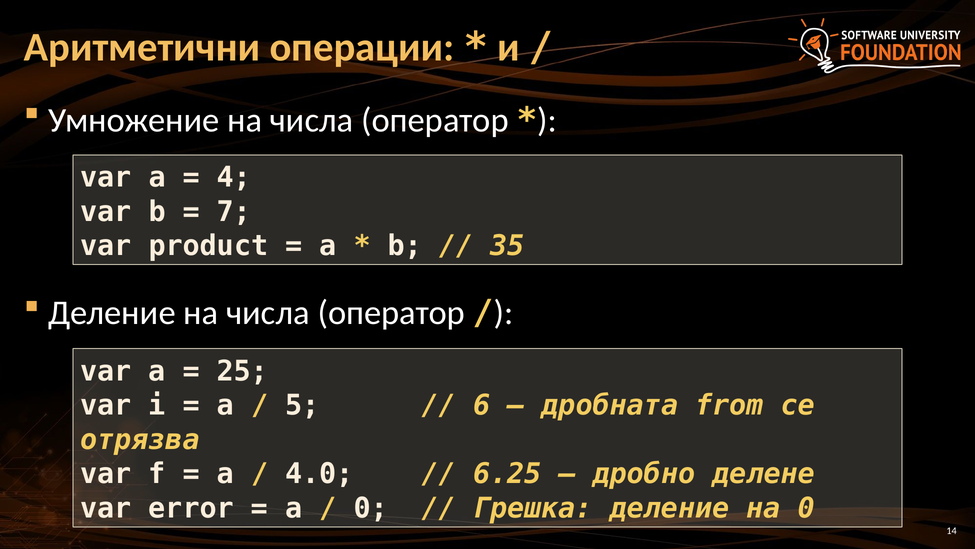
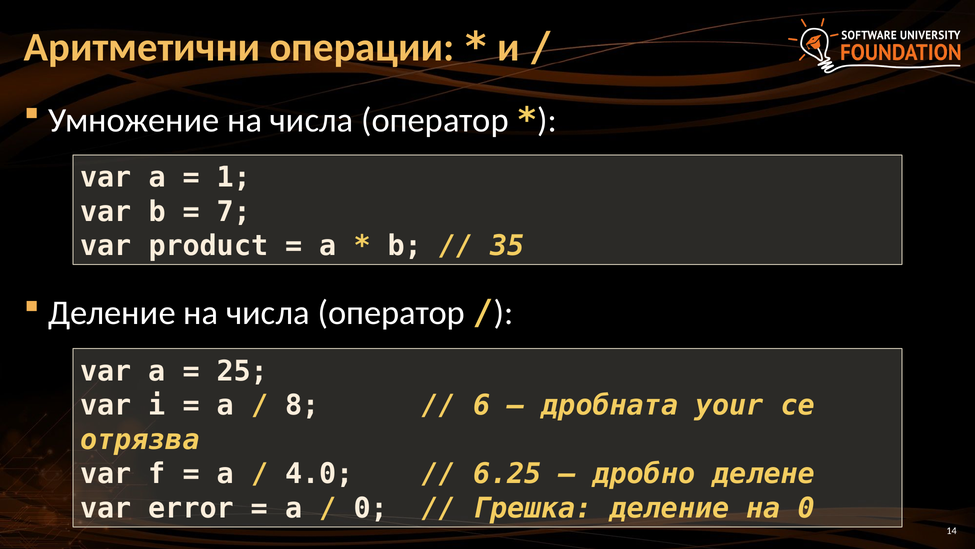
4: 4 -> 1
5: 5 -> 8
from: from -> your
